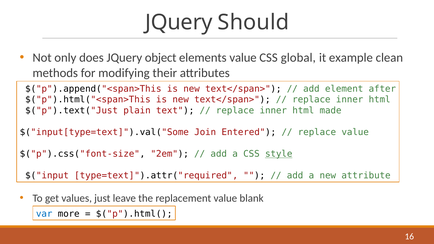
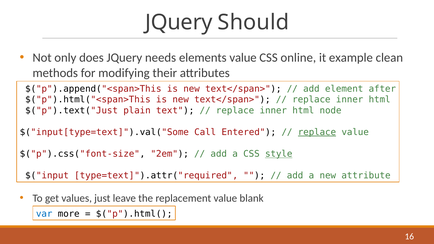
object: object -> needs
global: global -> online
made: made -> node
Join: Join -> Call
replace at (317, 132) underline: none -> present
